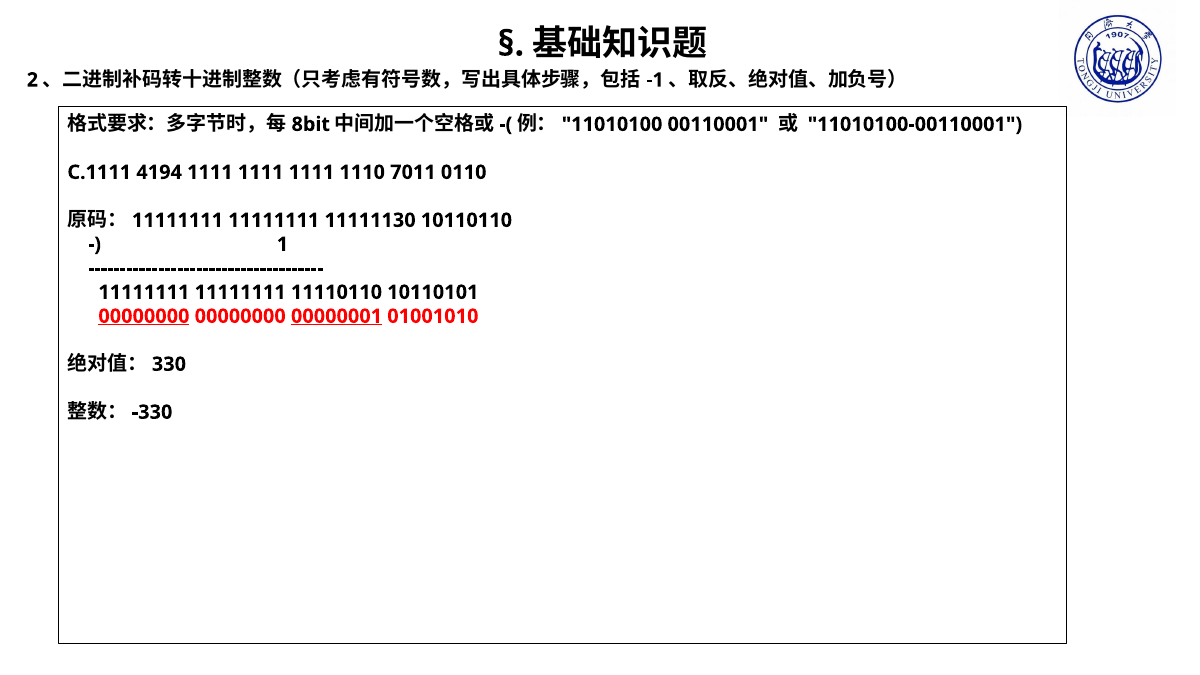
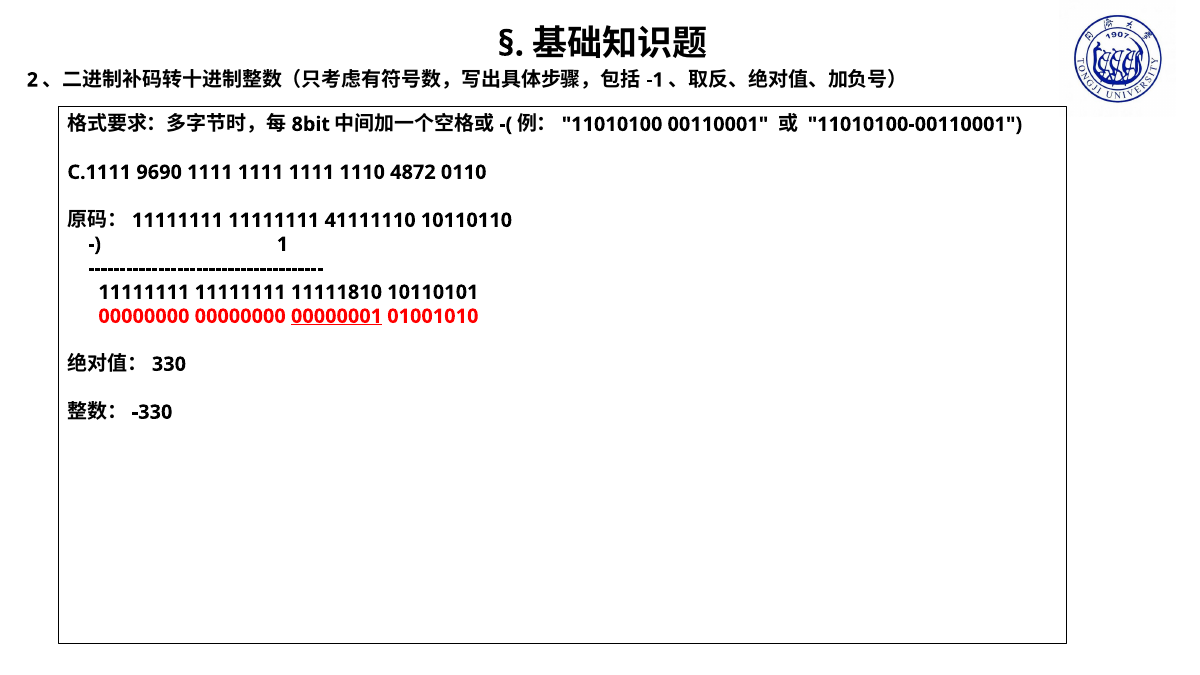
4194: 4194 -> 9690
7011: 7011 -> 4872
11111130: 11111130 -> 41111110
11110110: 11110110 -> 11111810
00000000 at (144, 316) underline: present -> none
